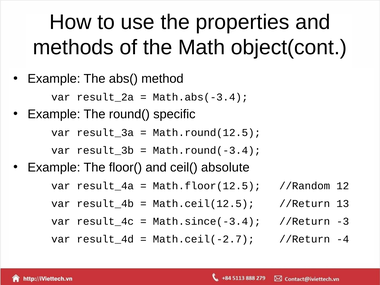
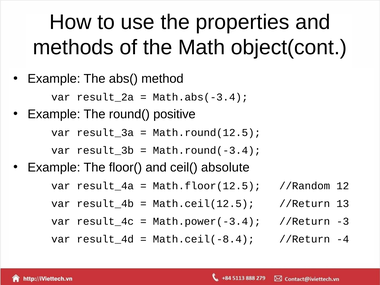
specific: specific -> positive
Math.since(-3.4: Math.since(-3.4 -> Math.power(-3.4
Math.ceil(-2.7: Math.ceil(-2.7 -> Math.ceil(-8.4
